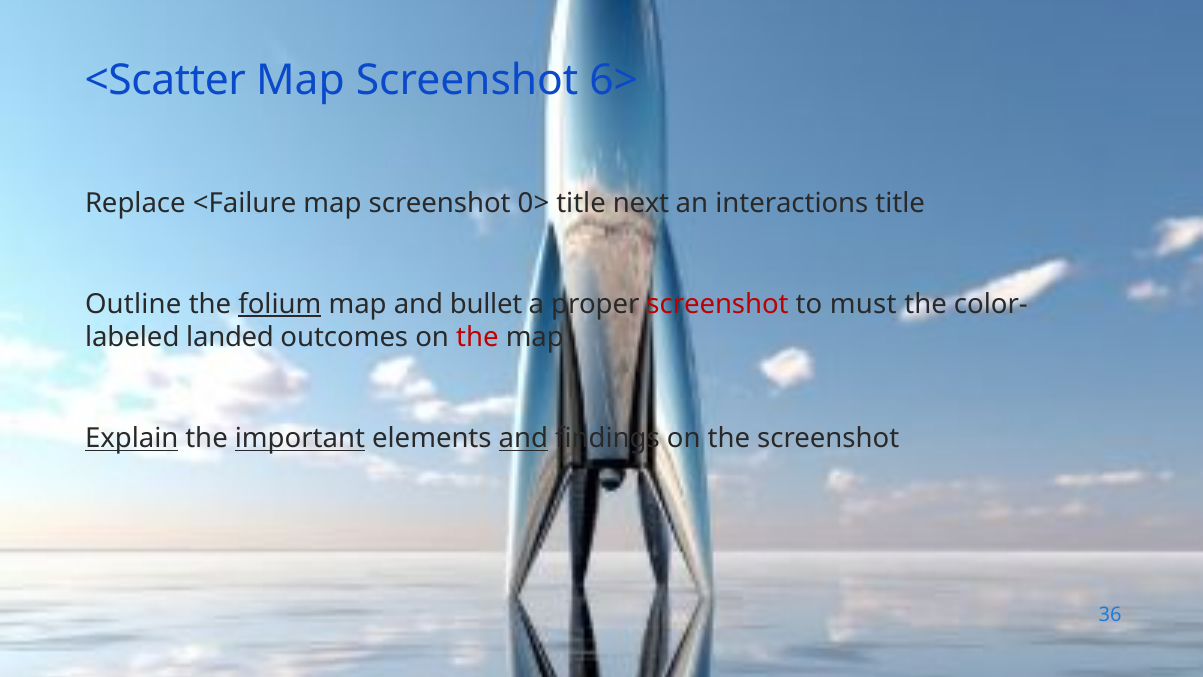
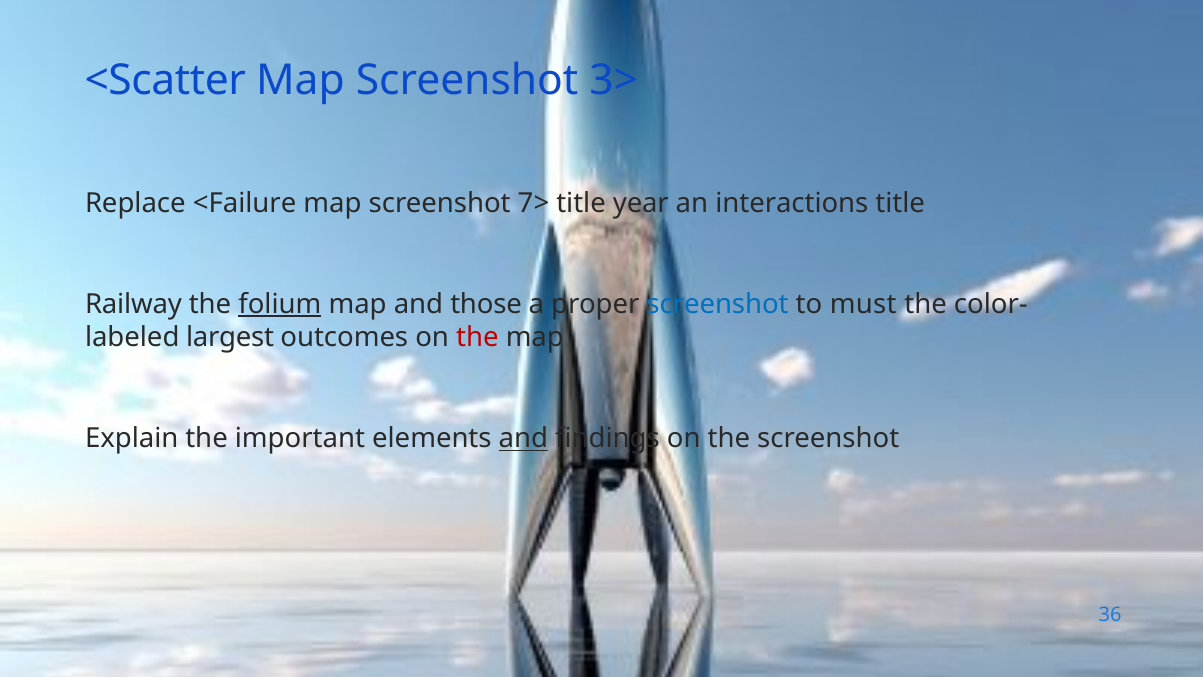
6>: 6> -> 3>
0>: 0> -> 7>
next: next -> year
Outline: Outline -> Railway
bullet: bullet -> those
screenshot at (718, 304) colour: red -> blue
landed: landed -> largest
Explain underline: present -> none
important underline: present -> none
